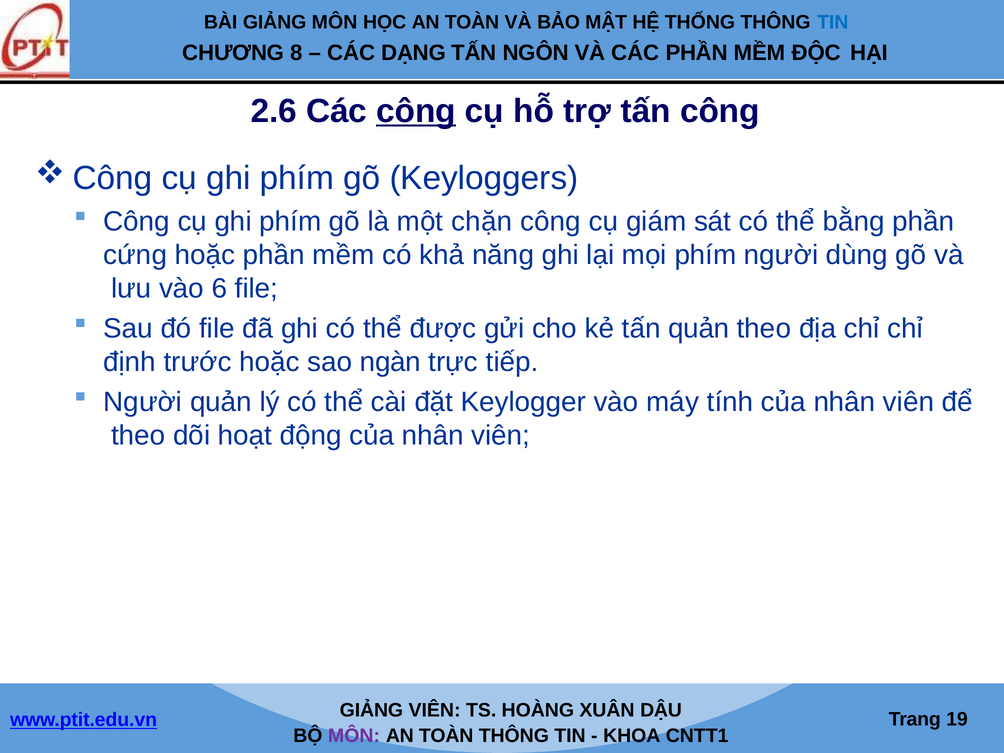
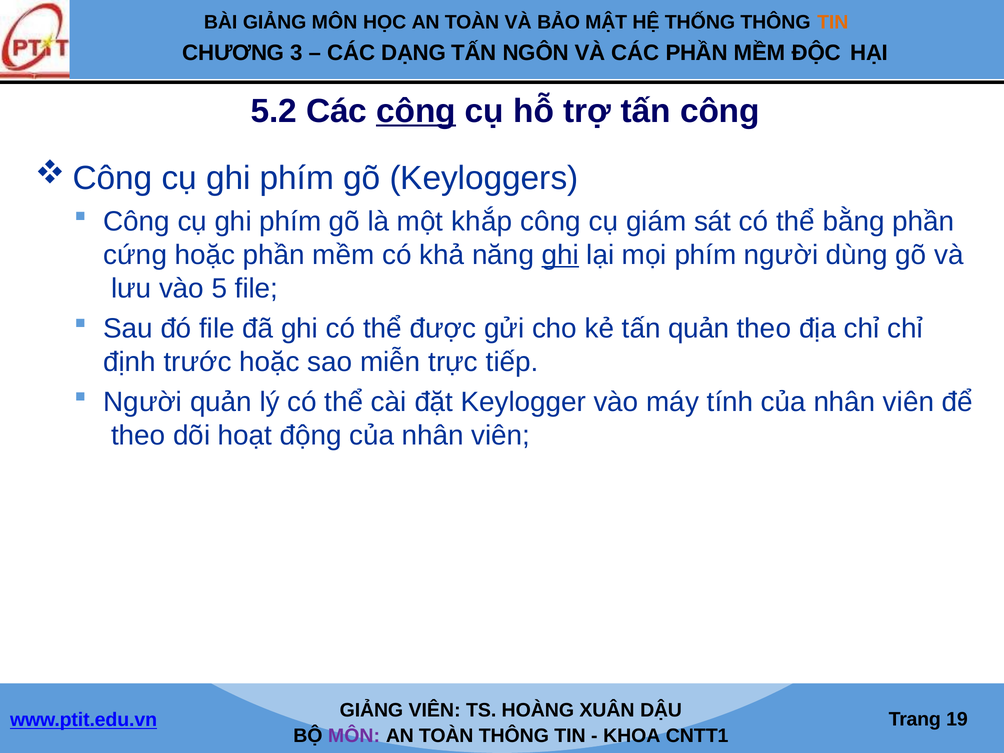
TIN at (833, 22) colour: blue -> orange
8: 8 -> 3
2.6: 2.6 -> 5.2
chặn: chặn -> khắp
ghi at (560, 255) underline: none -> present
6: 6 -> 5
ngàn: ngàn -> miễn
